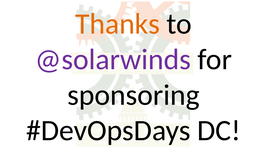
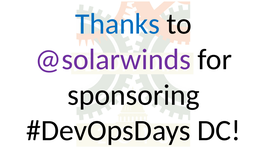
Thanks colour: orange -> blue
